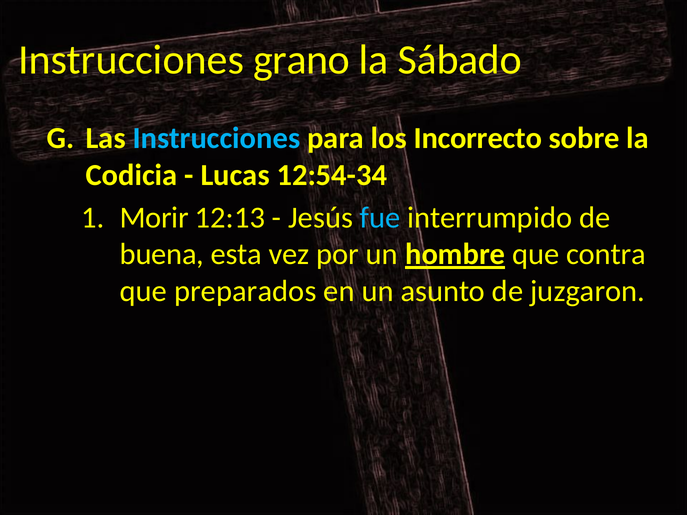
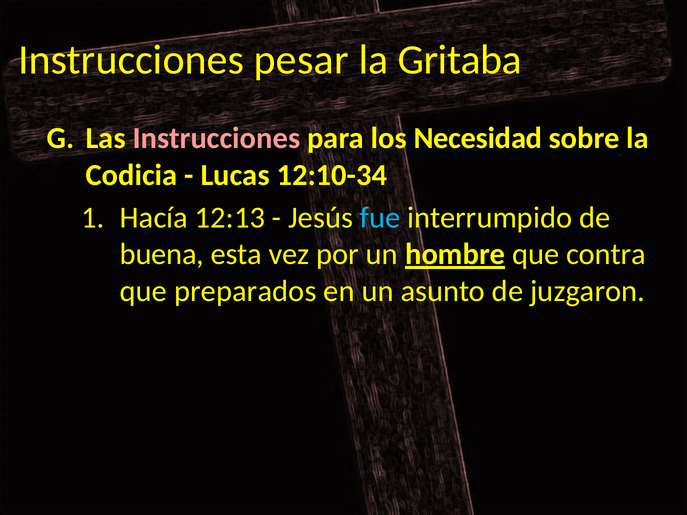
grano: grano -> pesar
Sábado: Sábado -> Gritaba
Instrucciones at (216, 138) colour: light blue -> pink
Incorrecto: Incorrecto -> Necesidad
12:54-34: 12:54-34 -> 12:10-34
Morir: Morir -> Hacía
